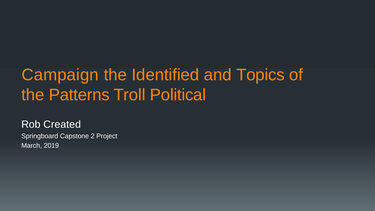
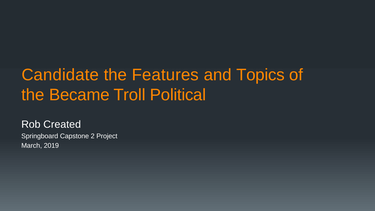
Campaign: Campaign -> Candidate
Identified: Identified -> Features
Patterns: Patterns -> Became
